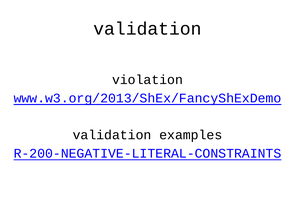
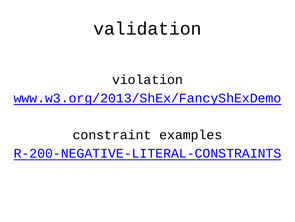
validation at (112, 135): validation -> constraint
